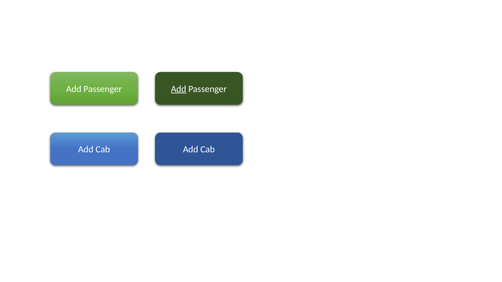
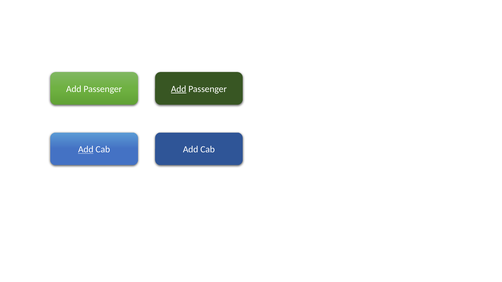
Add at (86, 150) underline: none -> present
